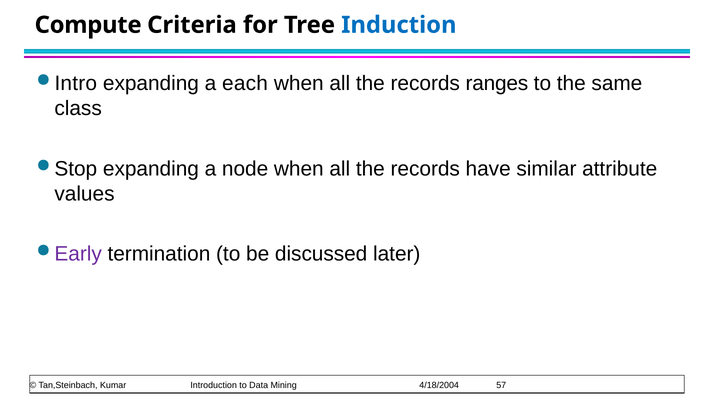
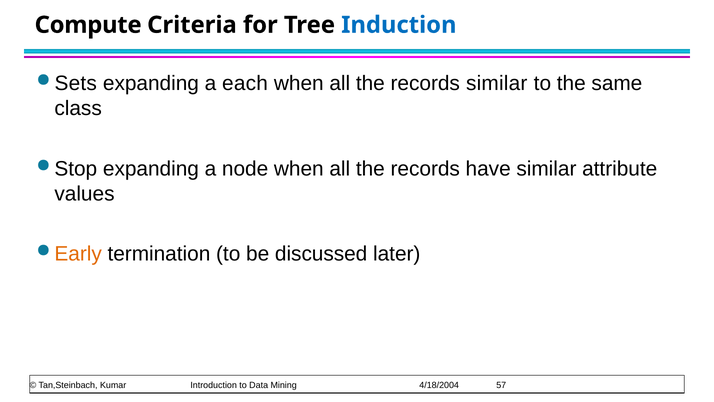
Intro: Intro -> Sets
records ranges: ranges -> similar
Early colour: purple -> orange
